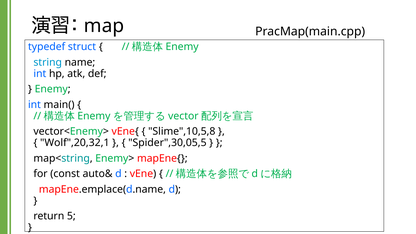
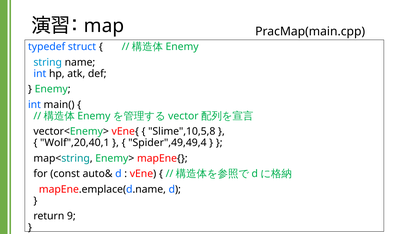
Wolf",20,32,1: Wolf",20,32,1 -> Wolf",20,40,1
Spider",30,05,5: Spider",30,05,5 -> Spider",49,49,4
5: 5 -> 9
